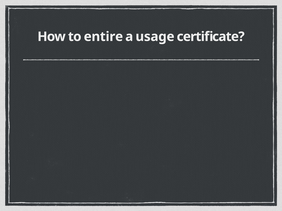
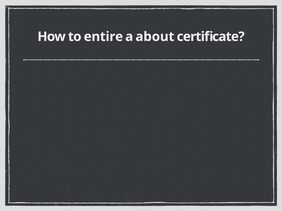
usage: usage -> about
